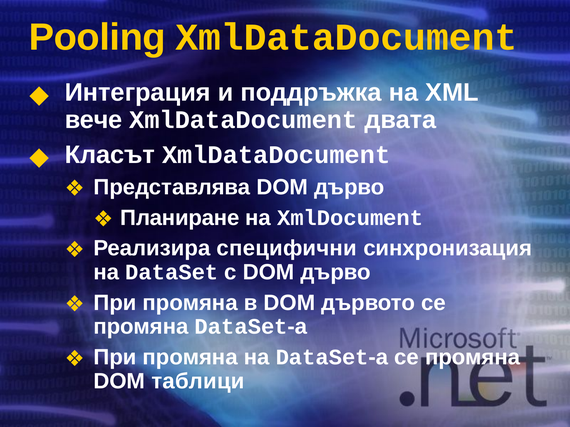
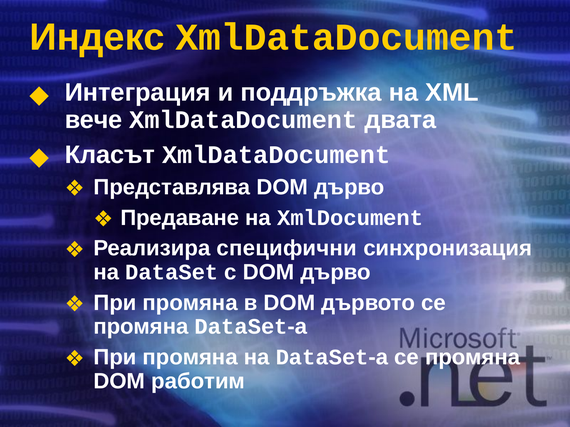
Pooling: Pooling -> Индекс
Планиране: Планиране -> Предаване
таблици: таблици -> работим
